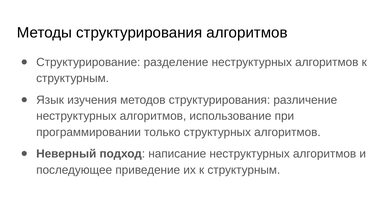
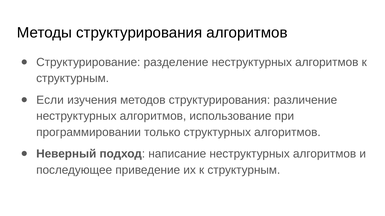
Язык: Язык -> Если
